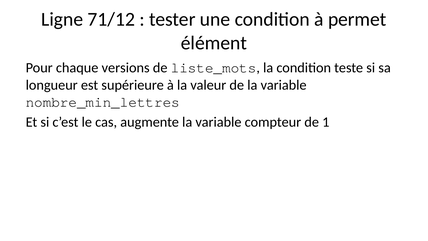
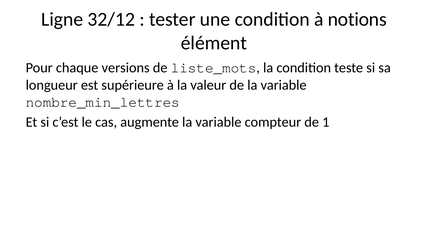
71/12: 71/12 -> 32/12
permet: permet -> notions
